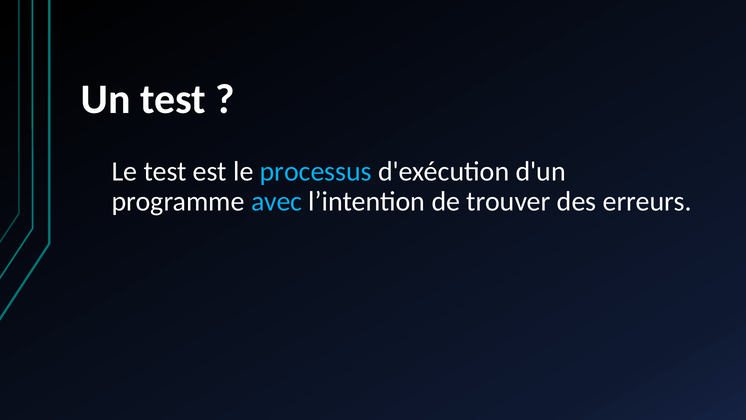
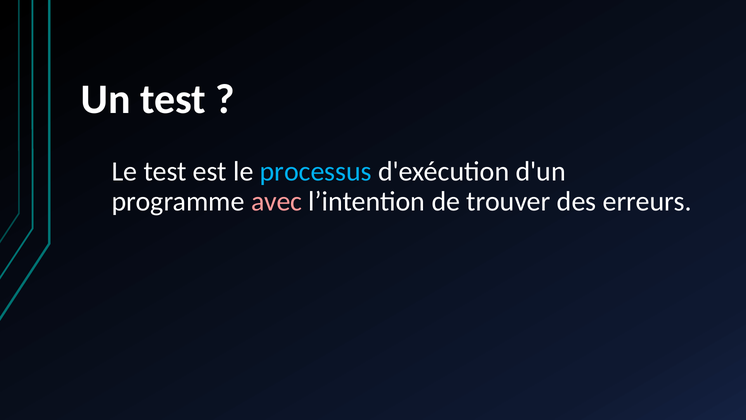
avec colour: light blue -> pink
